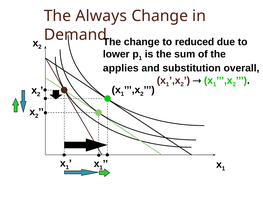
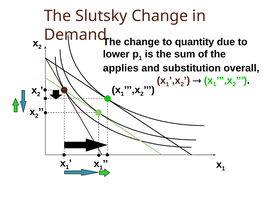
Always: Always -> Slutsky
reduced: reduced -> quantity
